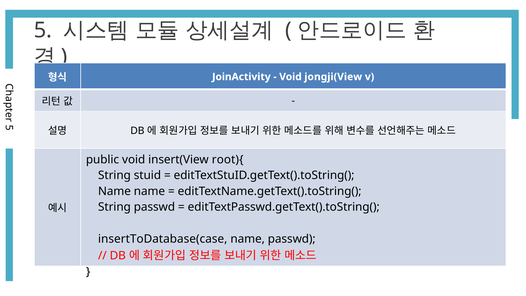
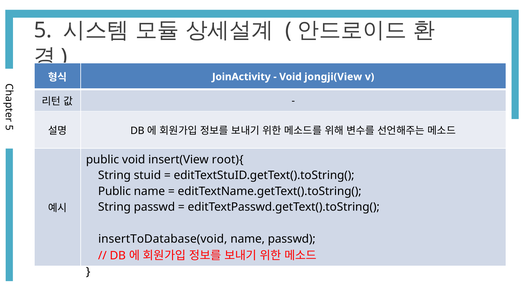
Name at (114, 191): Name -> Public
insertToDatabase(case: insertToDatabase(case -> insertToDatabase(void
